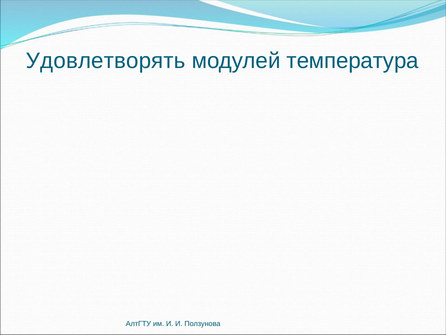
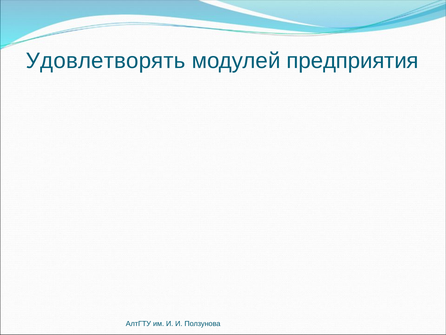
температура: температура -> предприятия
